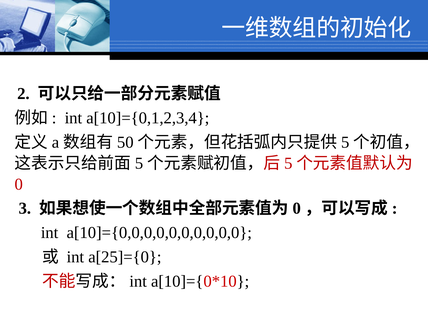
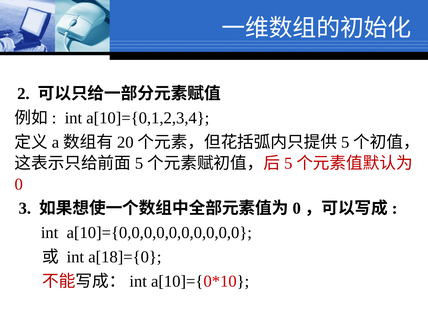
50: 50 -> 20
a[25]={0: a[25]={0 -> a[18]={0
